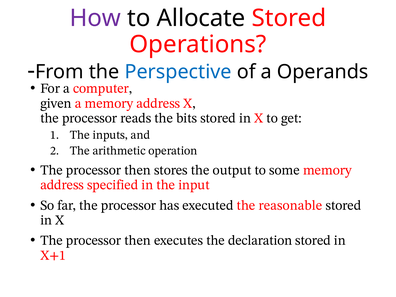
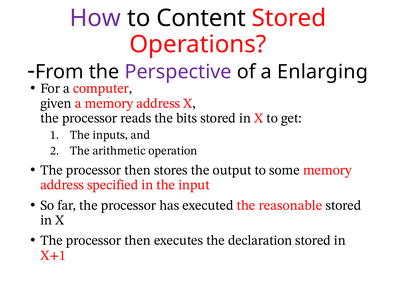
Allocate: Allocate -> Content
Perspective colour: blue -> purple
Operands: Operands -> Enlarging
